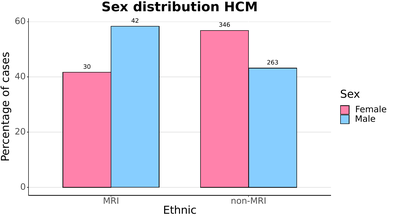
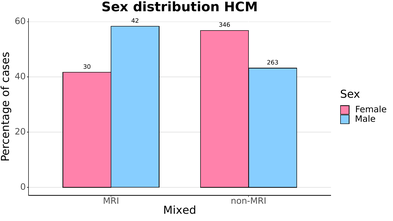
Ethnic: Ethnic -> Mixed
